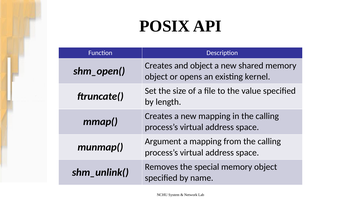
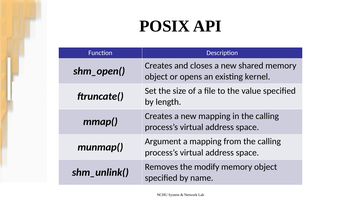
and object: object -> closes
special: special -> modify
